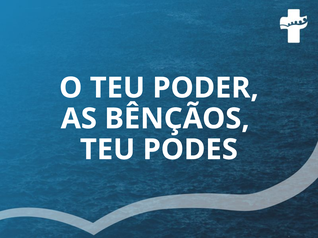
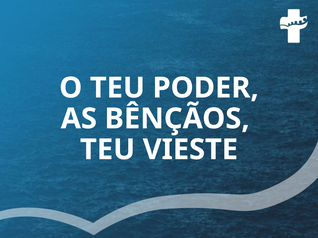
PODES: PODES -> VIESTE
